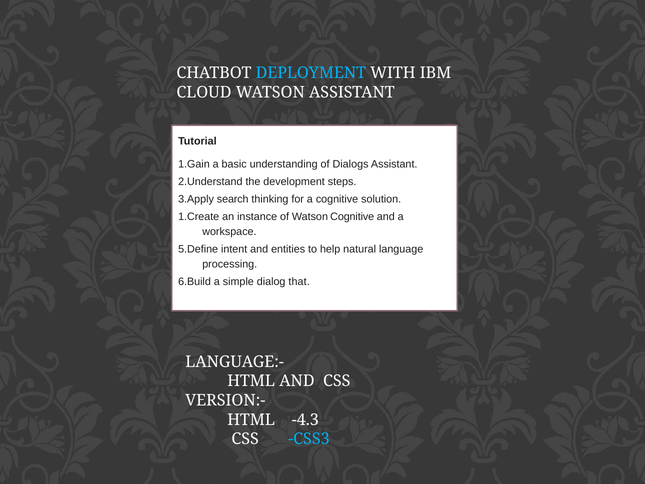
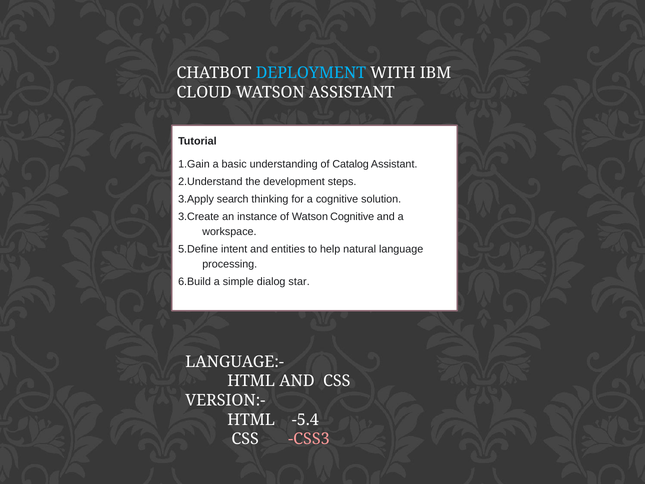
Dialogs: Dialogs -> Catalog
1.Create: 1.Create -> 3.Create
that: that -> star
-4.3: -4.3 -> -5.4
CSS3 colour: light blue -> pink
